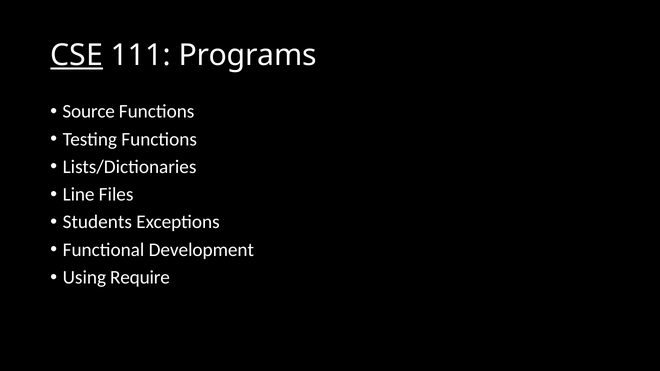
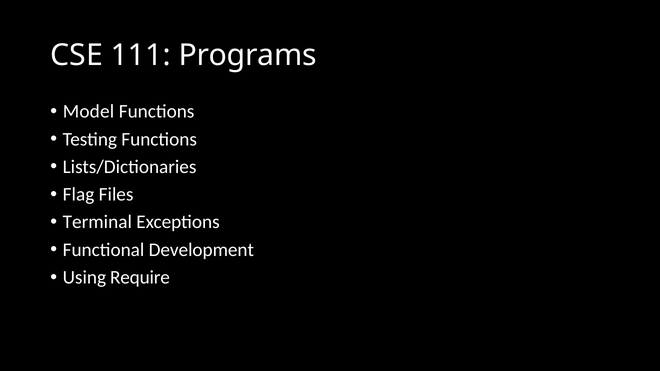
CSE underline: present -> none
Source: Source -> Model
Line: Line -> Flag
Students: Students -> Terminal
